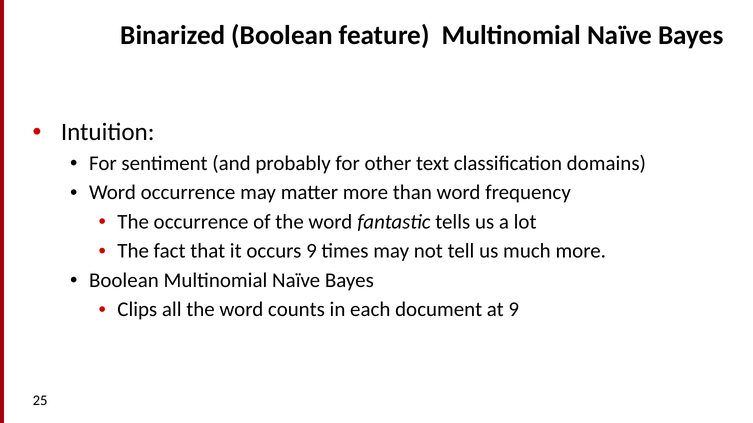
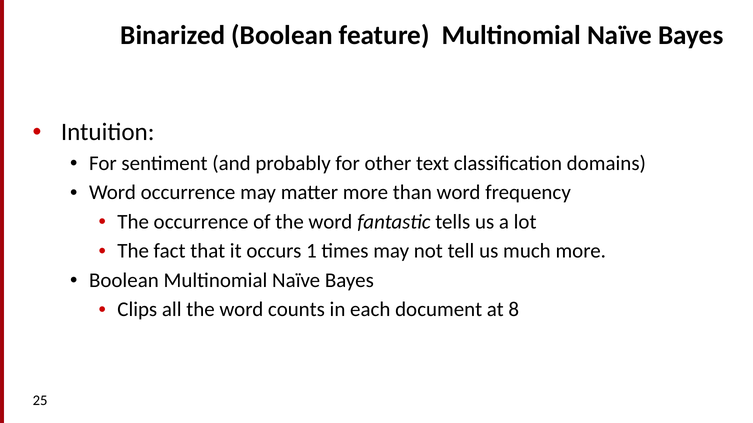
occurs 9: 9 -> 1
at 9: 9 -> 8
